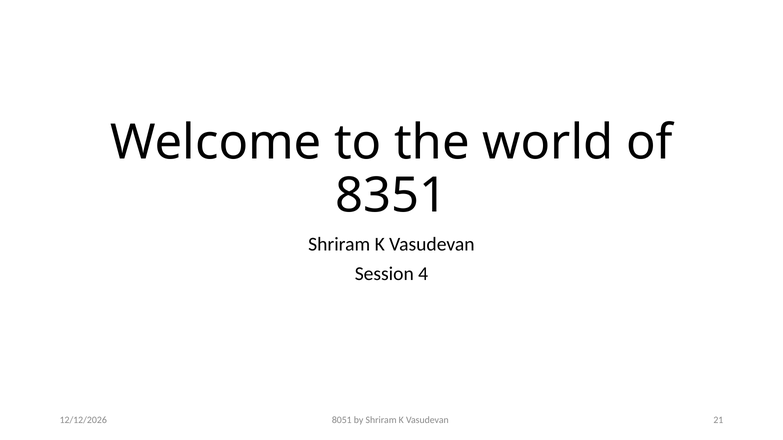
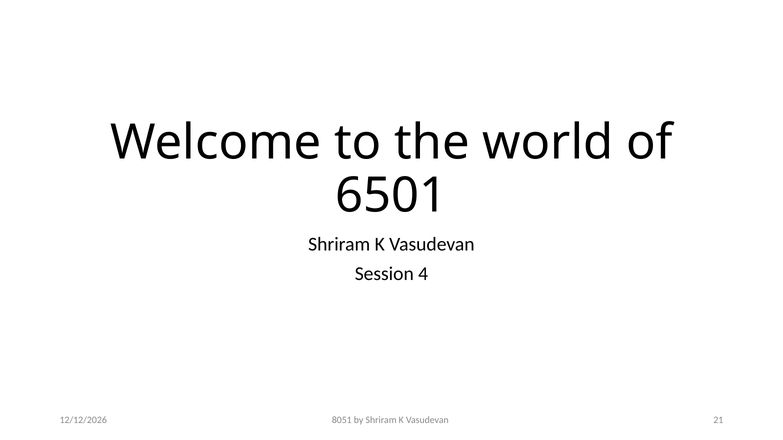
8351: 8351 -> 6501
